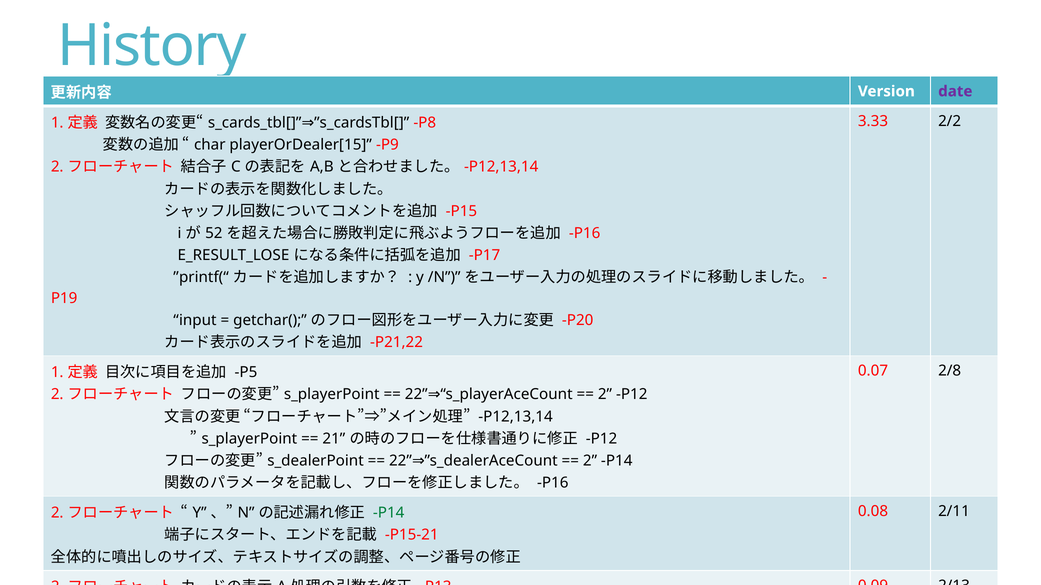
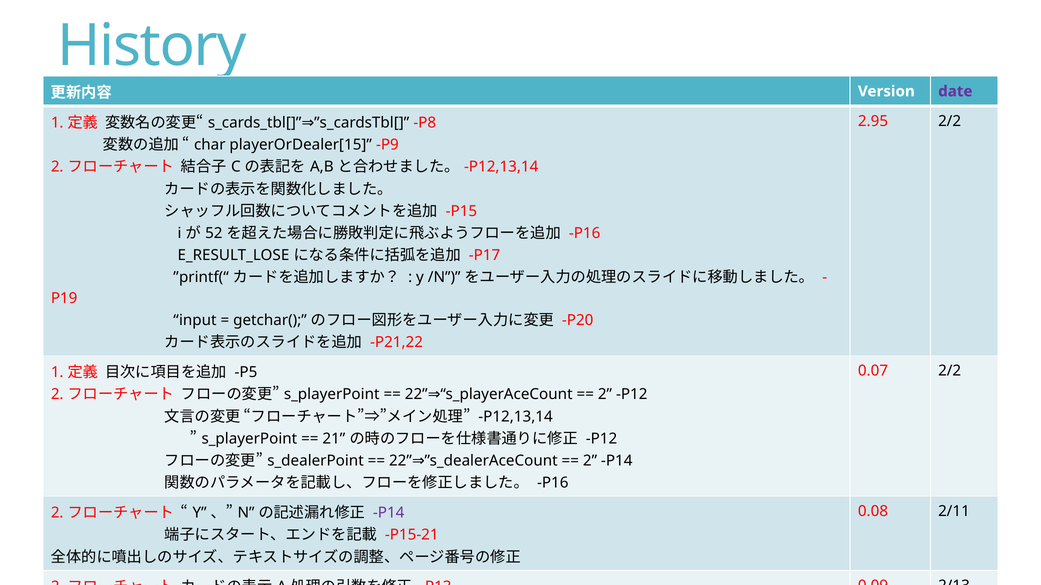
3.33: 3.33 -> 2.95
0.07 2/8: 2/8 -> 2/2
P14 at (389, 513) colour: green -> purple
